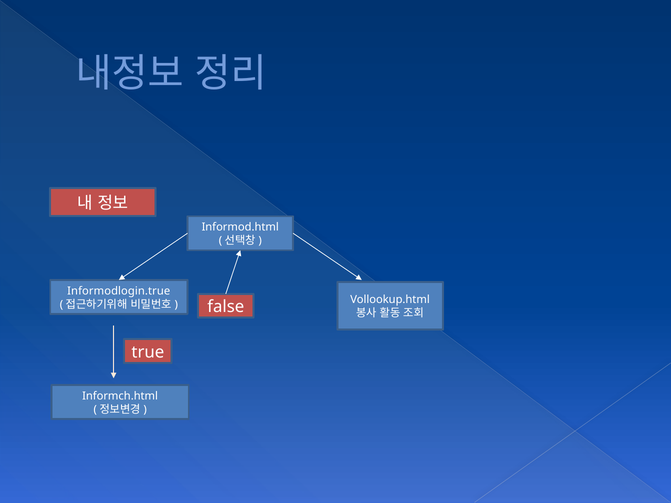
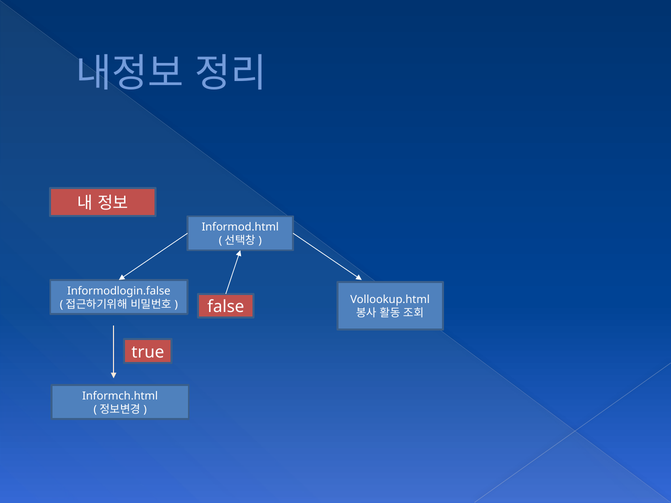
Informodlogin.true: Informodlogin.true -> Informodlogin.false
